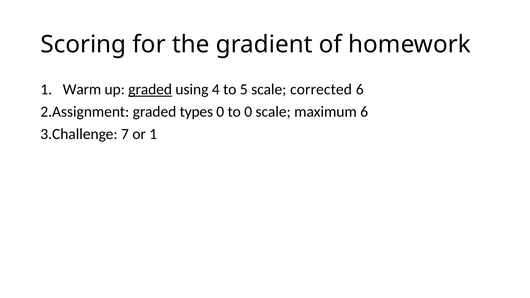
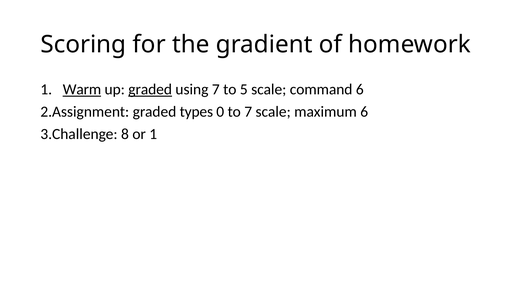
Warm underline: none -> present
using 4: 4 -> 7
corrected: corrected -> command
to 0: 0 -> 7
7: 7 -> 8
